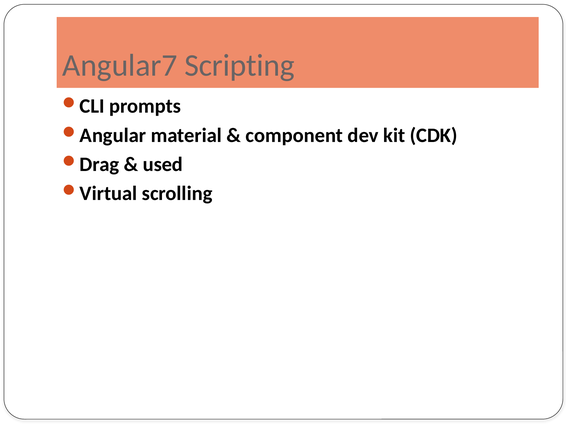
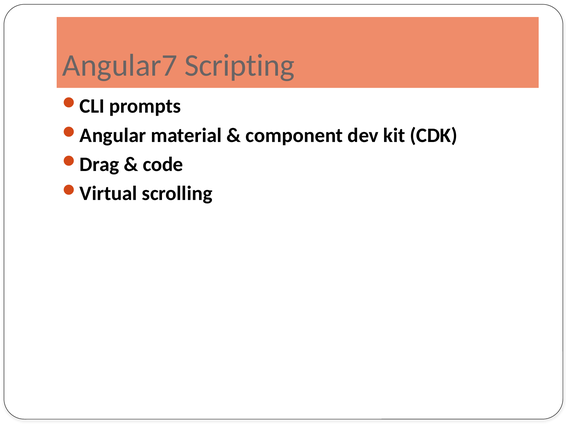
used: used -> code
